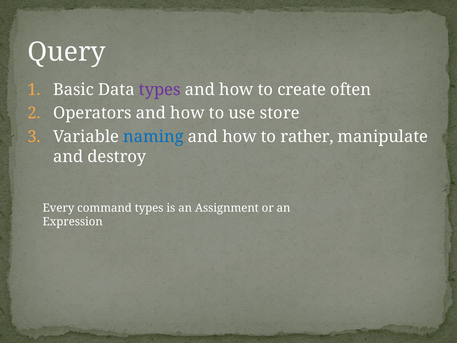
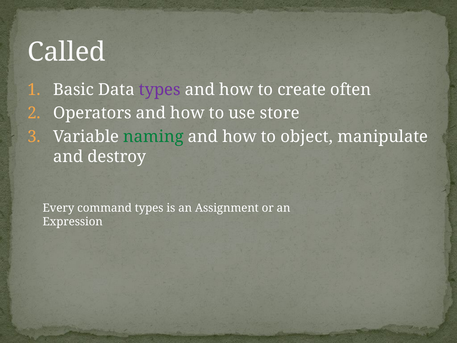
Query: Query -> Called
naming colour: blue -> green
rather: rather -> object
